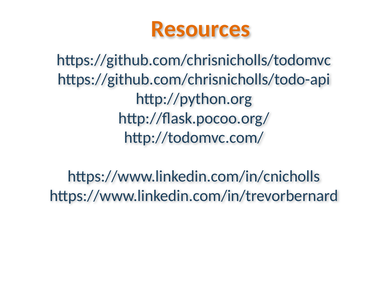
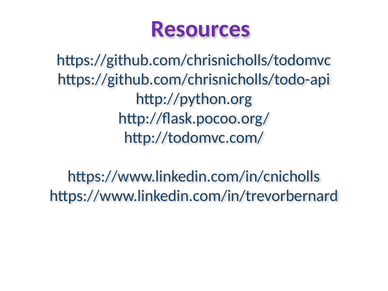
Resources colour: orange -> purple
